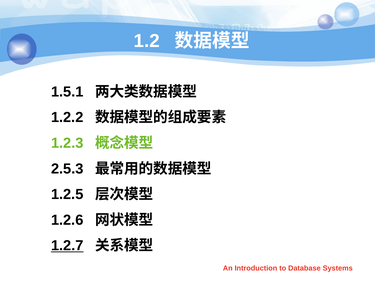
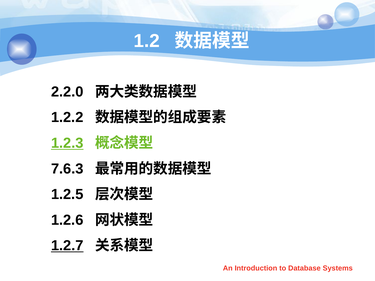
1.5.1: 1.5.1 -> 2.2.0
1.2.3 underline: none -> present
2.5.3: 2.5.3 -> 7.6.3
